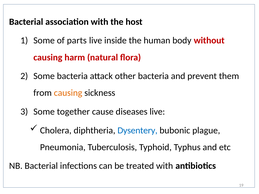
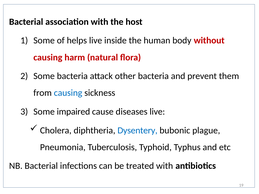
parts: parts -> helps
causing at (68, 93) colour: orange -> blue
together: together -> impaired
